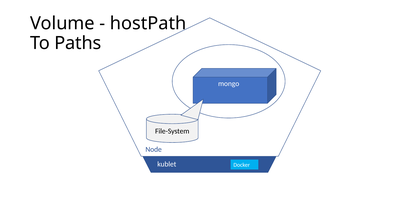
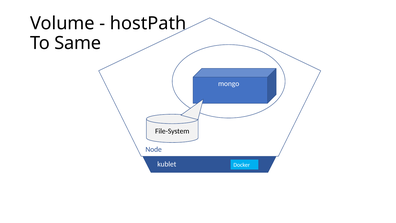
Paths: Paths -> Same
